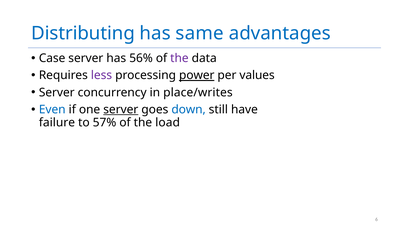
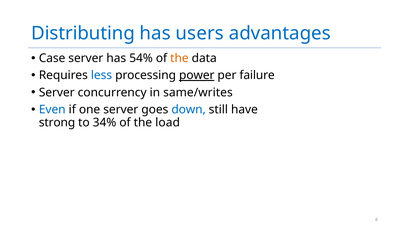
same: same -> users
56%: 56% -> 54%
the at (179, 58) colour: purple -> orange
less colour: purple -> blue
values: values -> failure
place/writes: place/writes -> same/writes
server at (121, 110) underline: present -> none
failure: failure -> strong
57%: 57% -> 34%
